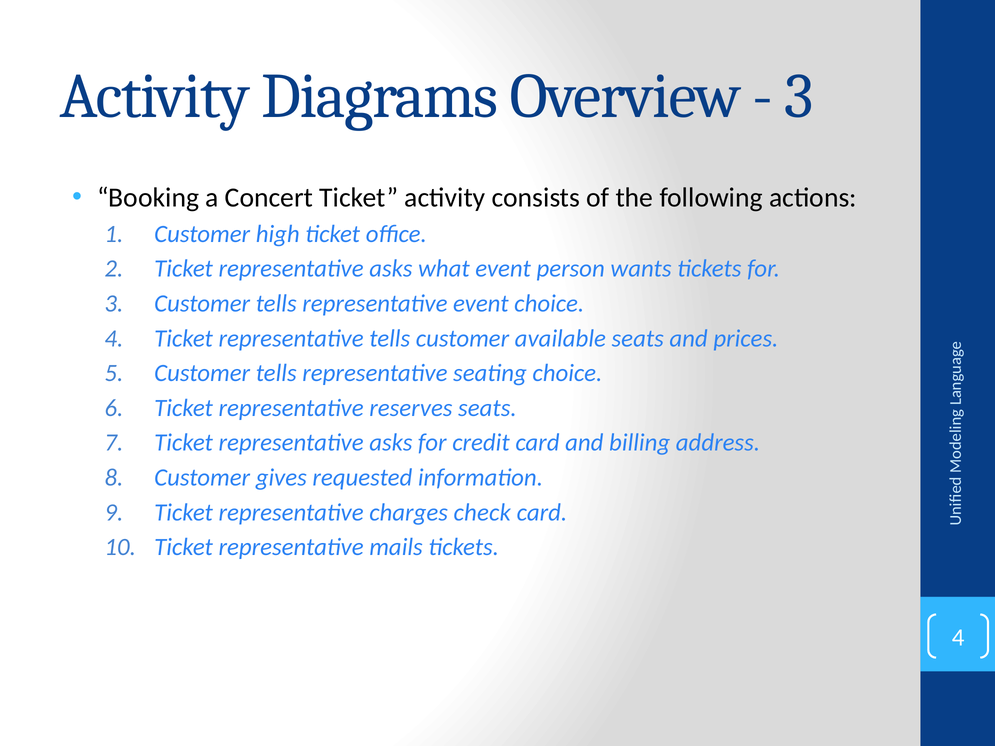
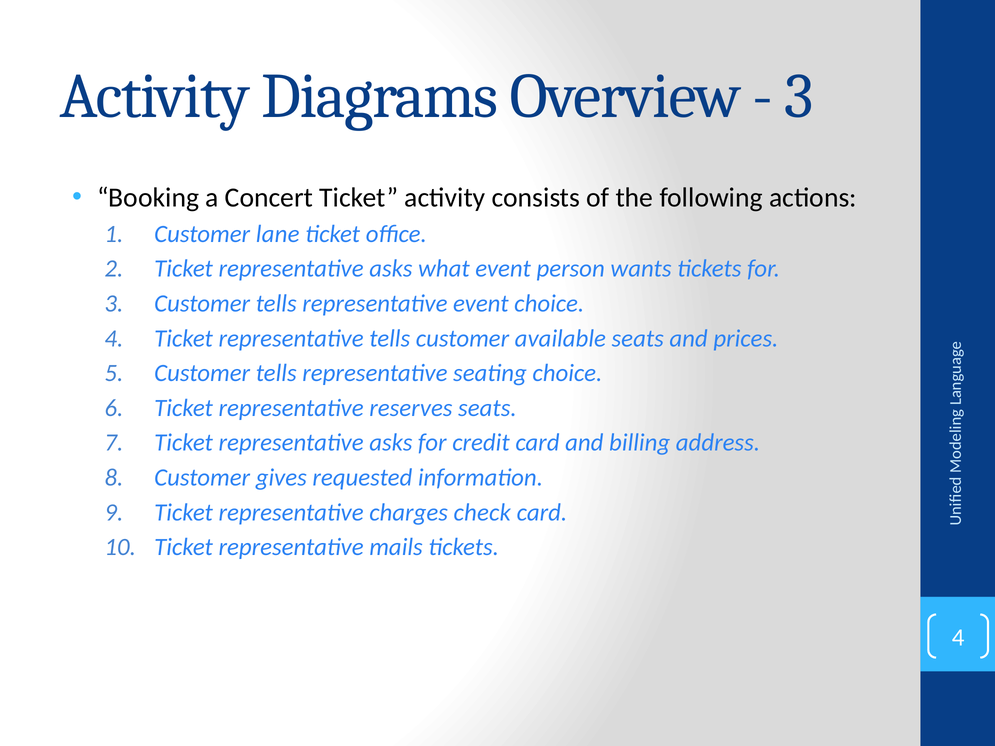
high: high -> lane
